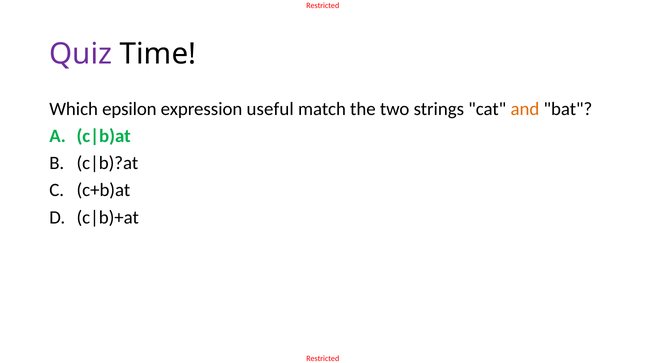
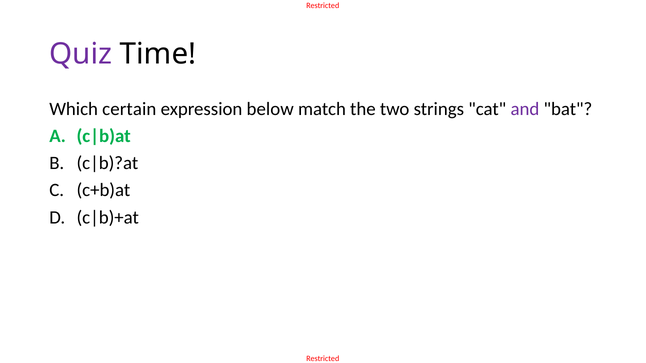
epsilon: epsilon -> certain
useful: useful -> below
and colour: orange -> purple
